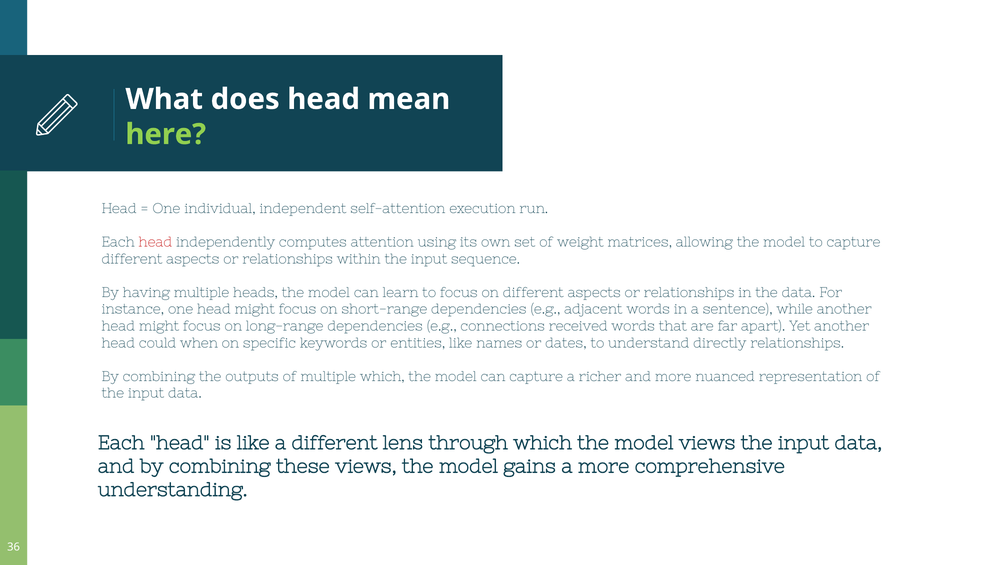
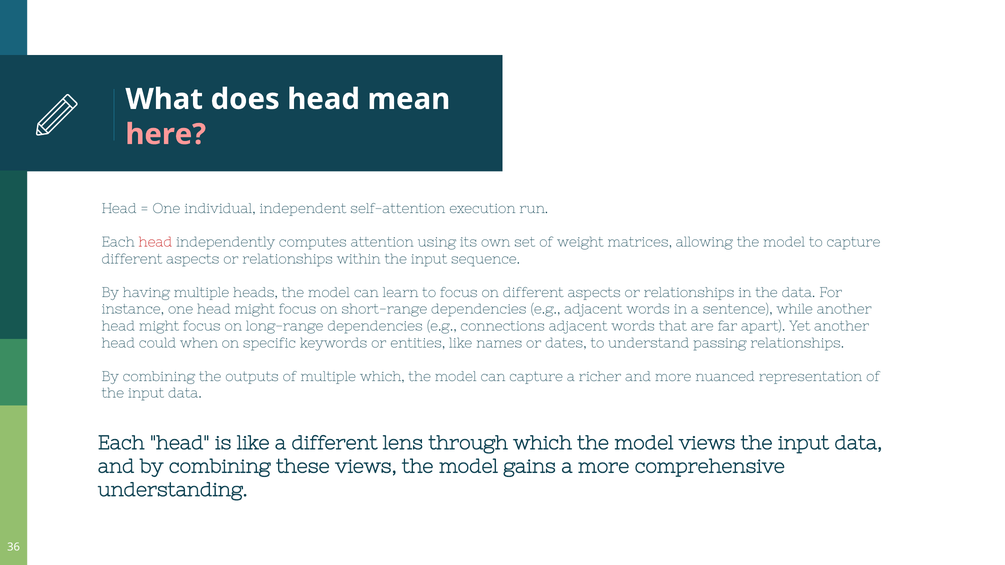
here colour: light green -> pink
connections received: received -> adjacent
directly: directly -> passing
